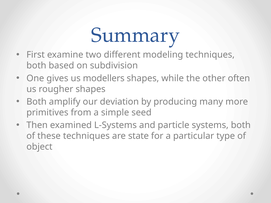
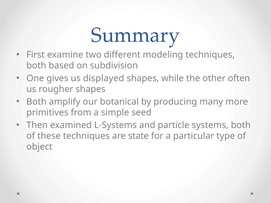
modellers: modellers -> displayed
deviation: deviation -> botanical
